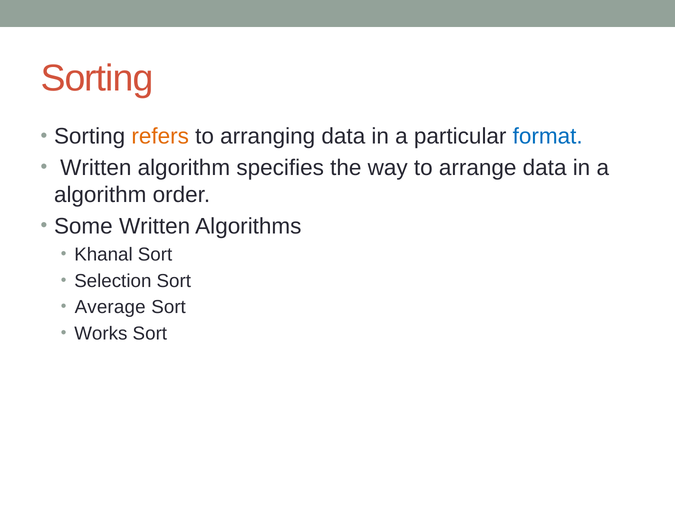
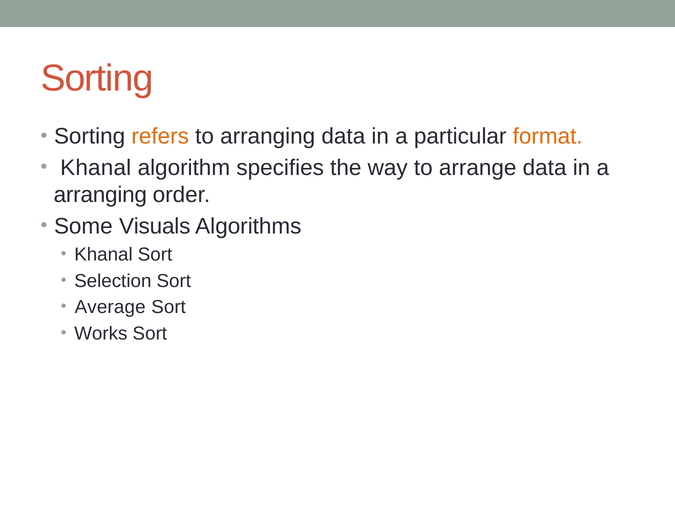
format colour: blue -> orange
Written at (96, 168): Written -> Khanal
algorithm at (100, 195): algorithm -> arranging
Some Written: Written -> Visuals
